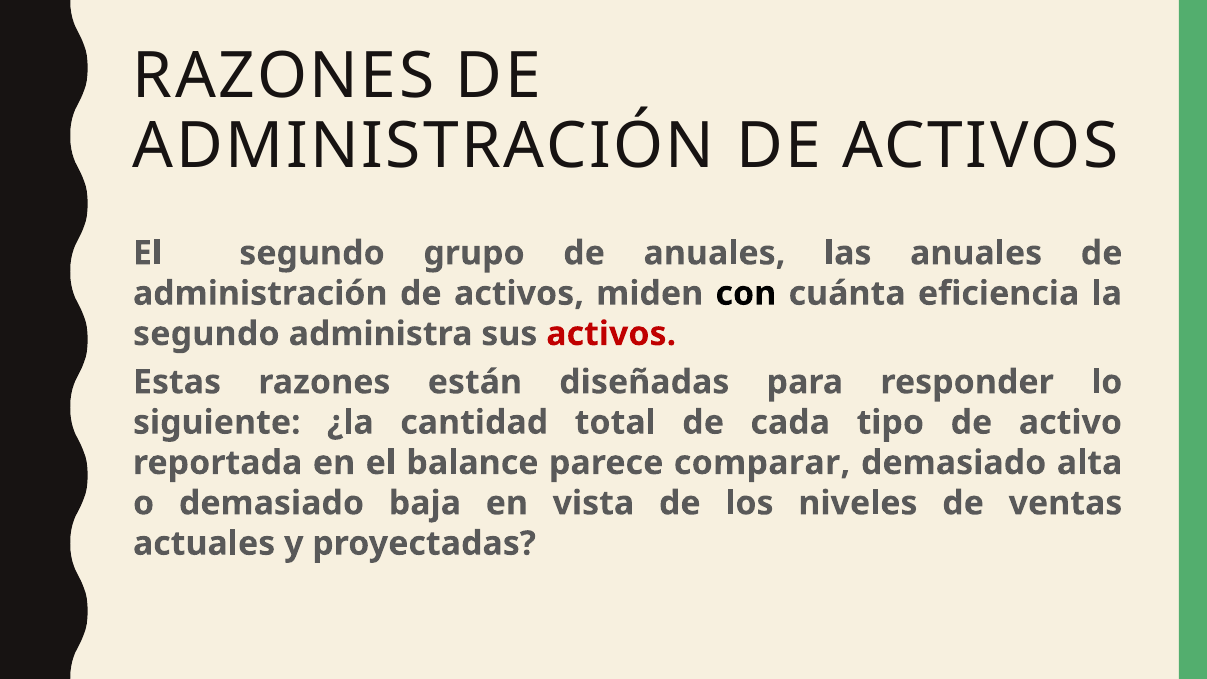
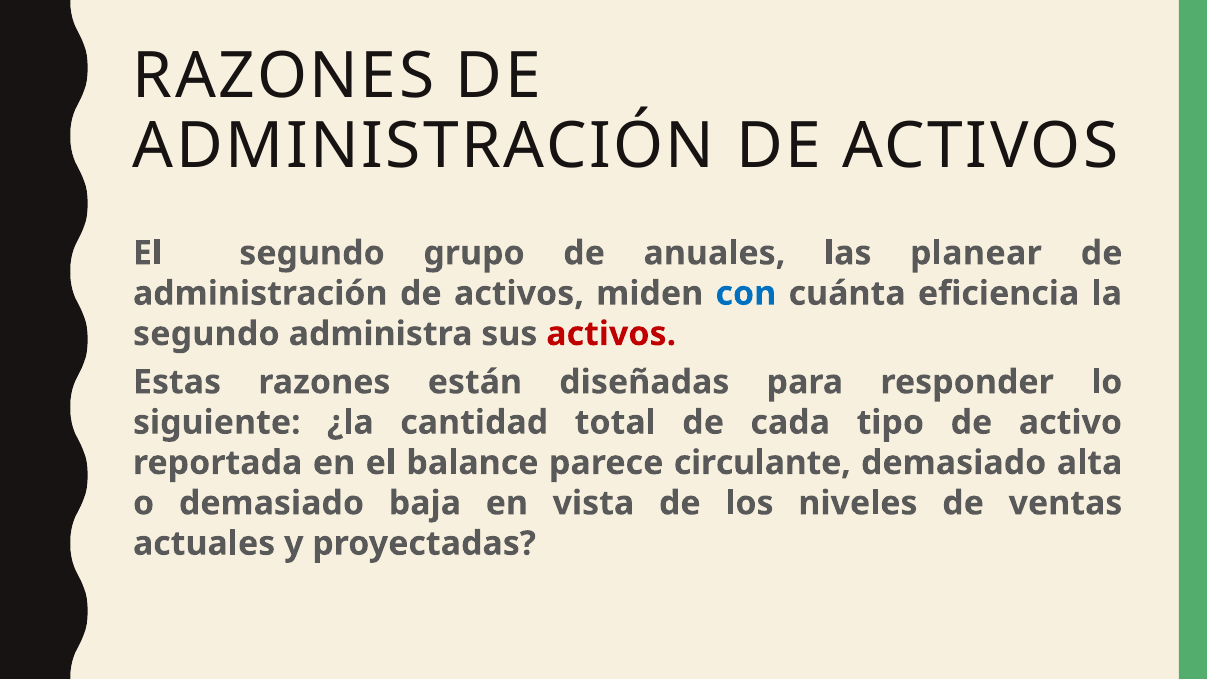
las anuales: anuales -> planear
con colour: black -> blue
comparar: comparar -> circulante
